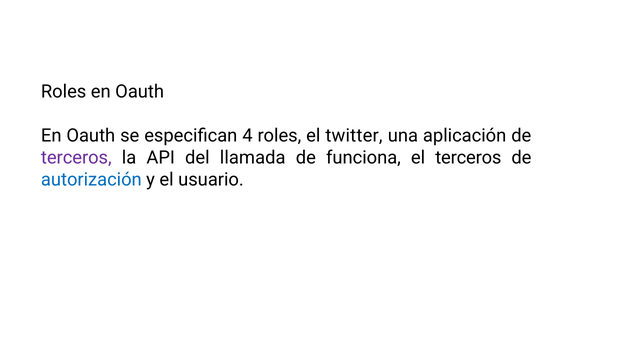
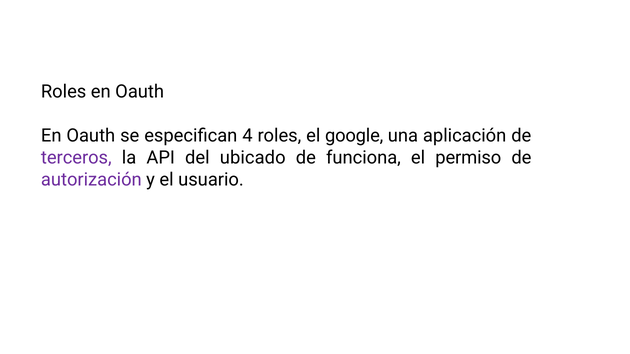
twitter: twitter -> google
llamada: llamada -> ubicado
el terceros: terceros -> permiso
autorización colour: blue -> purple
